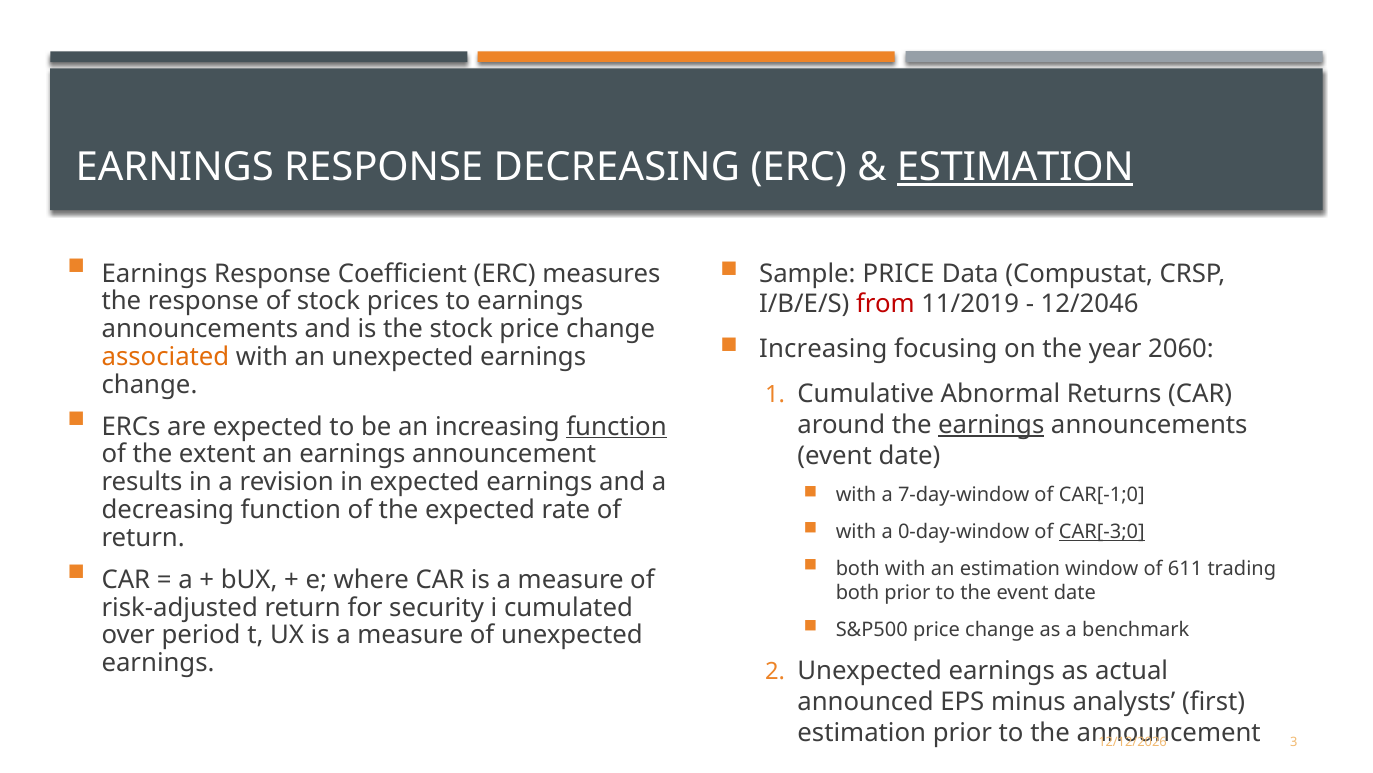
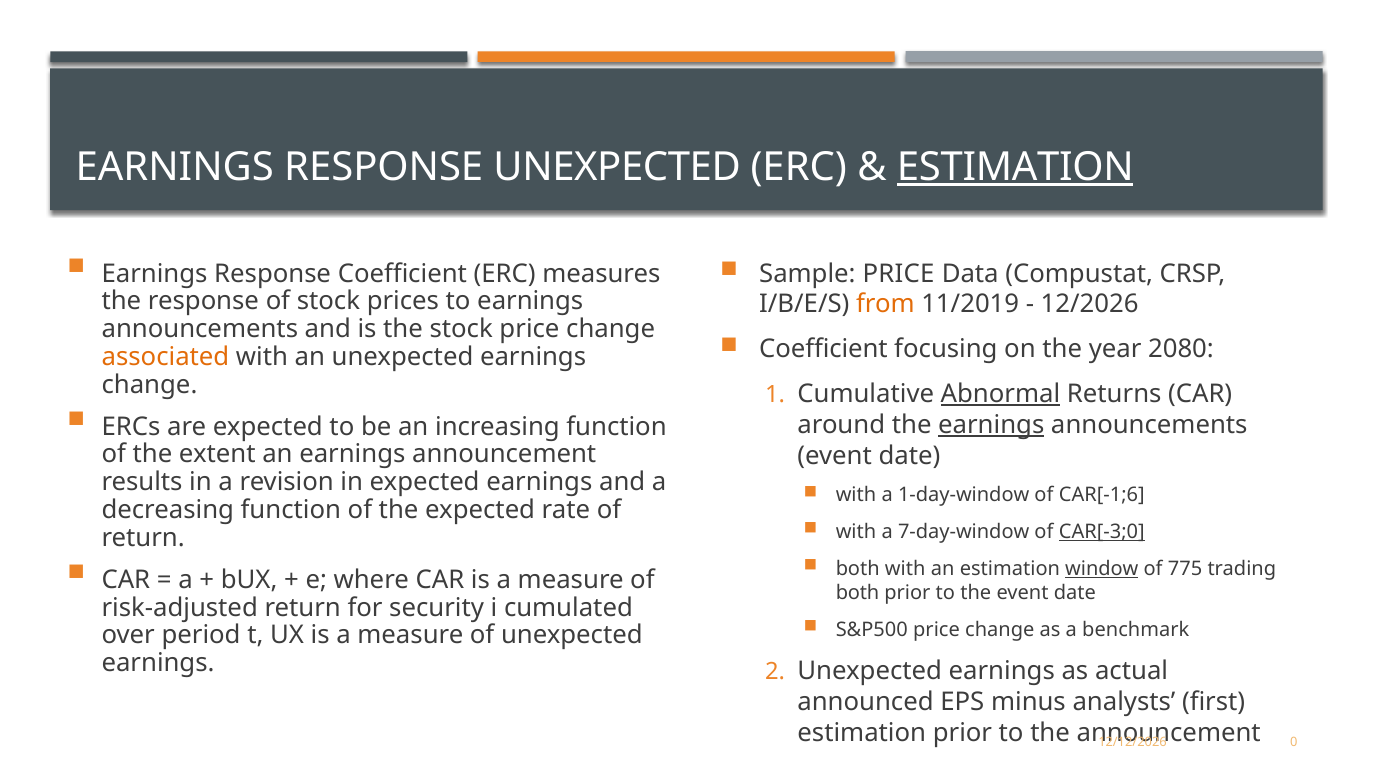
RESPONSE DECREASING: DECREASING -> UNEXPECTED
from colour: red -> orange
12/2046: 12/2046 -> 12/2026
Increasing at (823, 349): Increasing -> Coefficient
2060: 2060 -> 2080
Abnormal underline: none -> present
function at (617, 426) underline: present -> none
7-day-window: 7-day-window -> 1-day-window
CAR[-1;0: CAR[-1;0 -> CAR[-1;6
0-day-window: 0-day-window -> 7-day-window
window underline: none -> present
611: 611 -> 775
3: 3 -> 0
